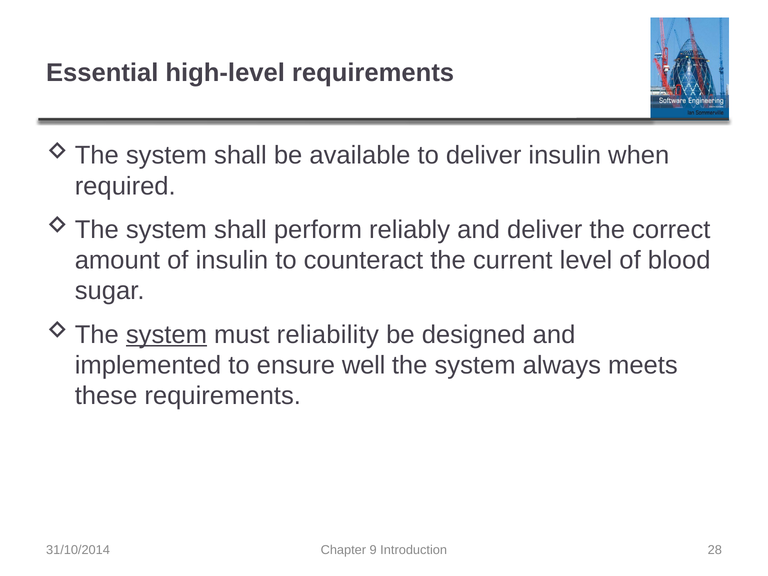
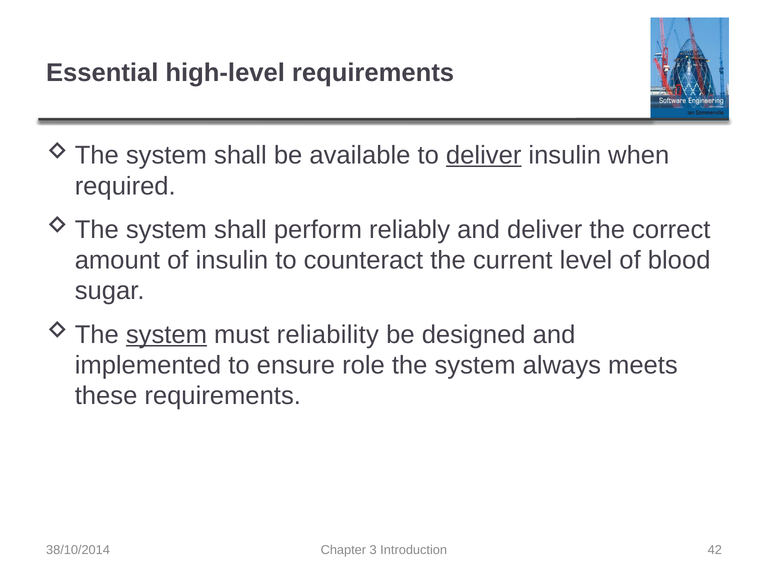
deliver at (484, 155) underline: none -> present
well: well -> role
31/10/2014: 31/10/2014 -> 38/10/2014
9: 9 -> 3
28: 28 -> 42
